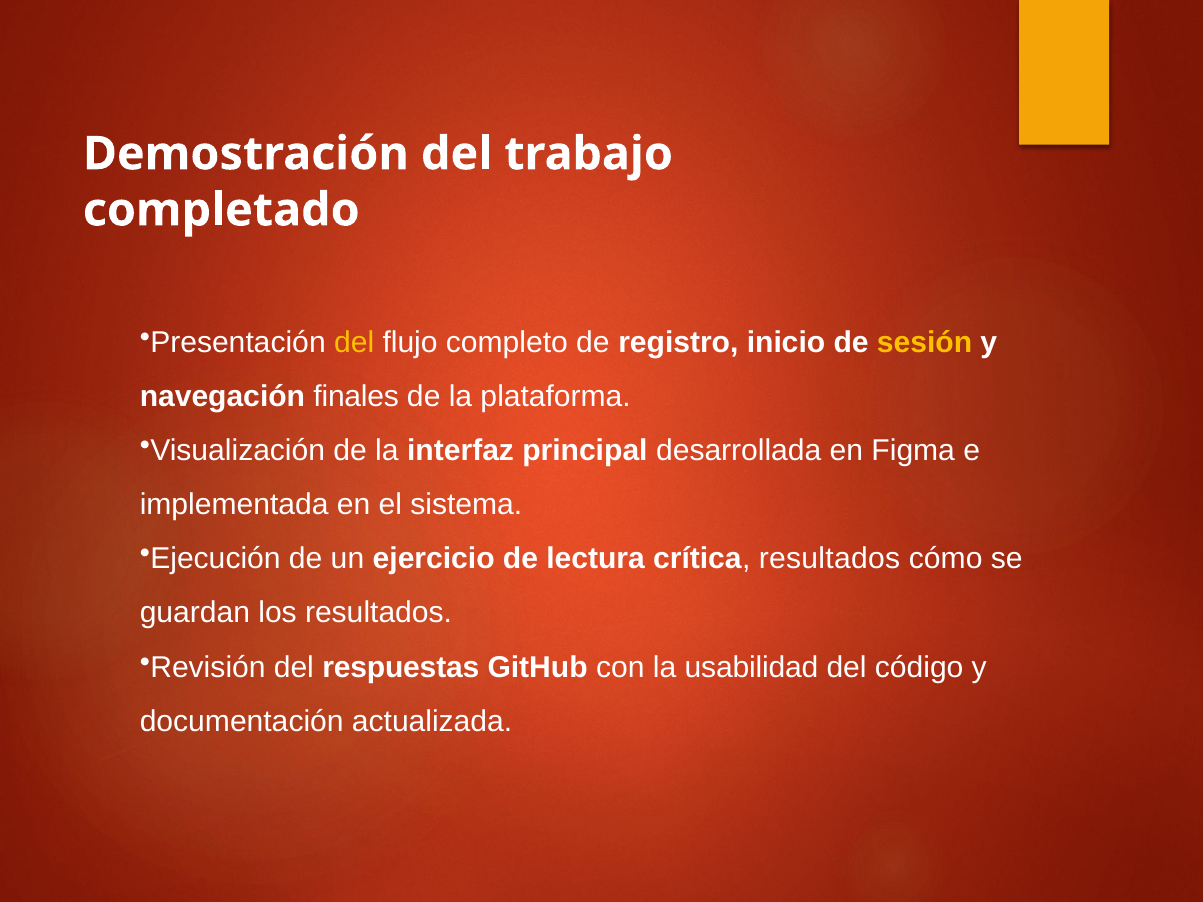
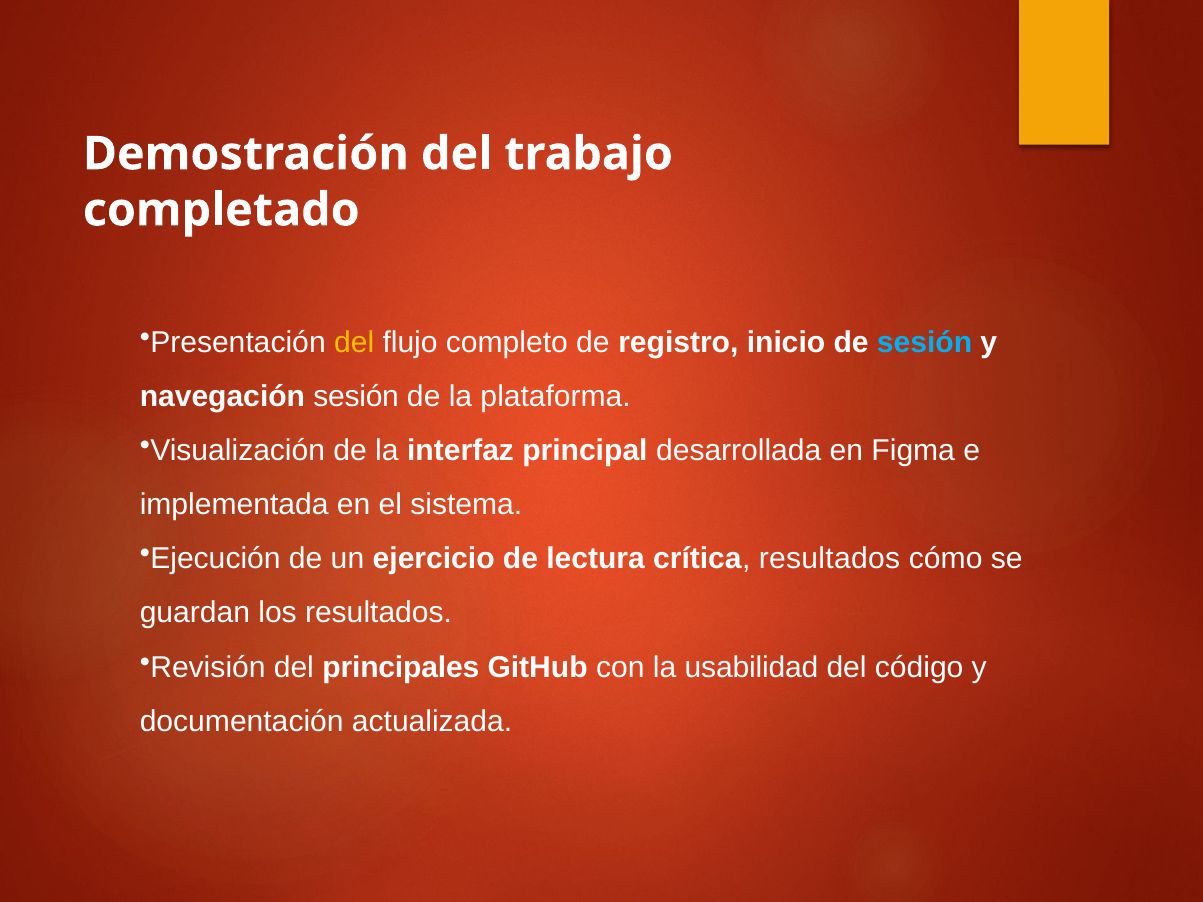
sesión at (924, 343) colour: yellow -> light blue
navegación finales: finales -> sesión
respuestas: respuestas -> principales
